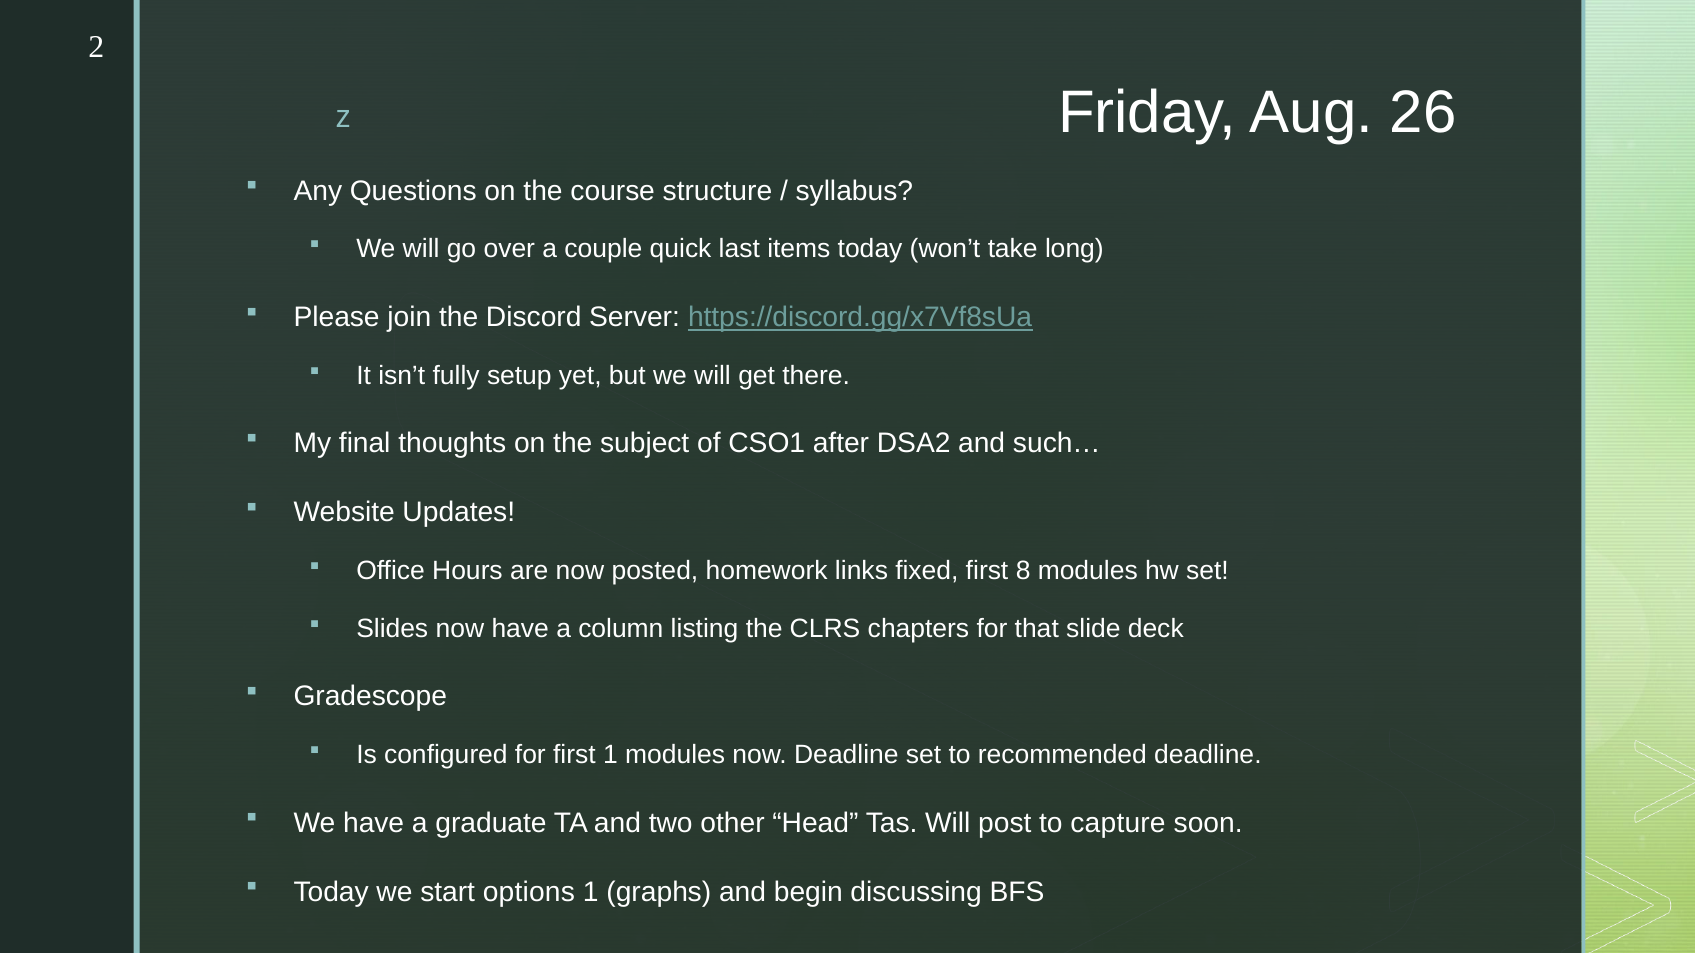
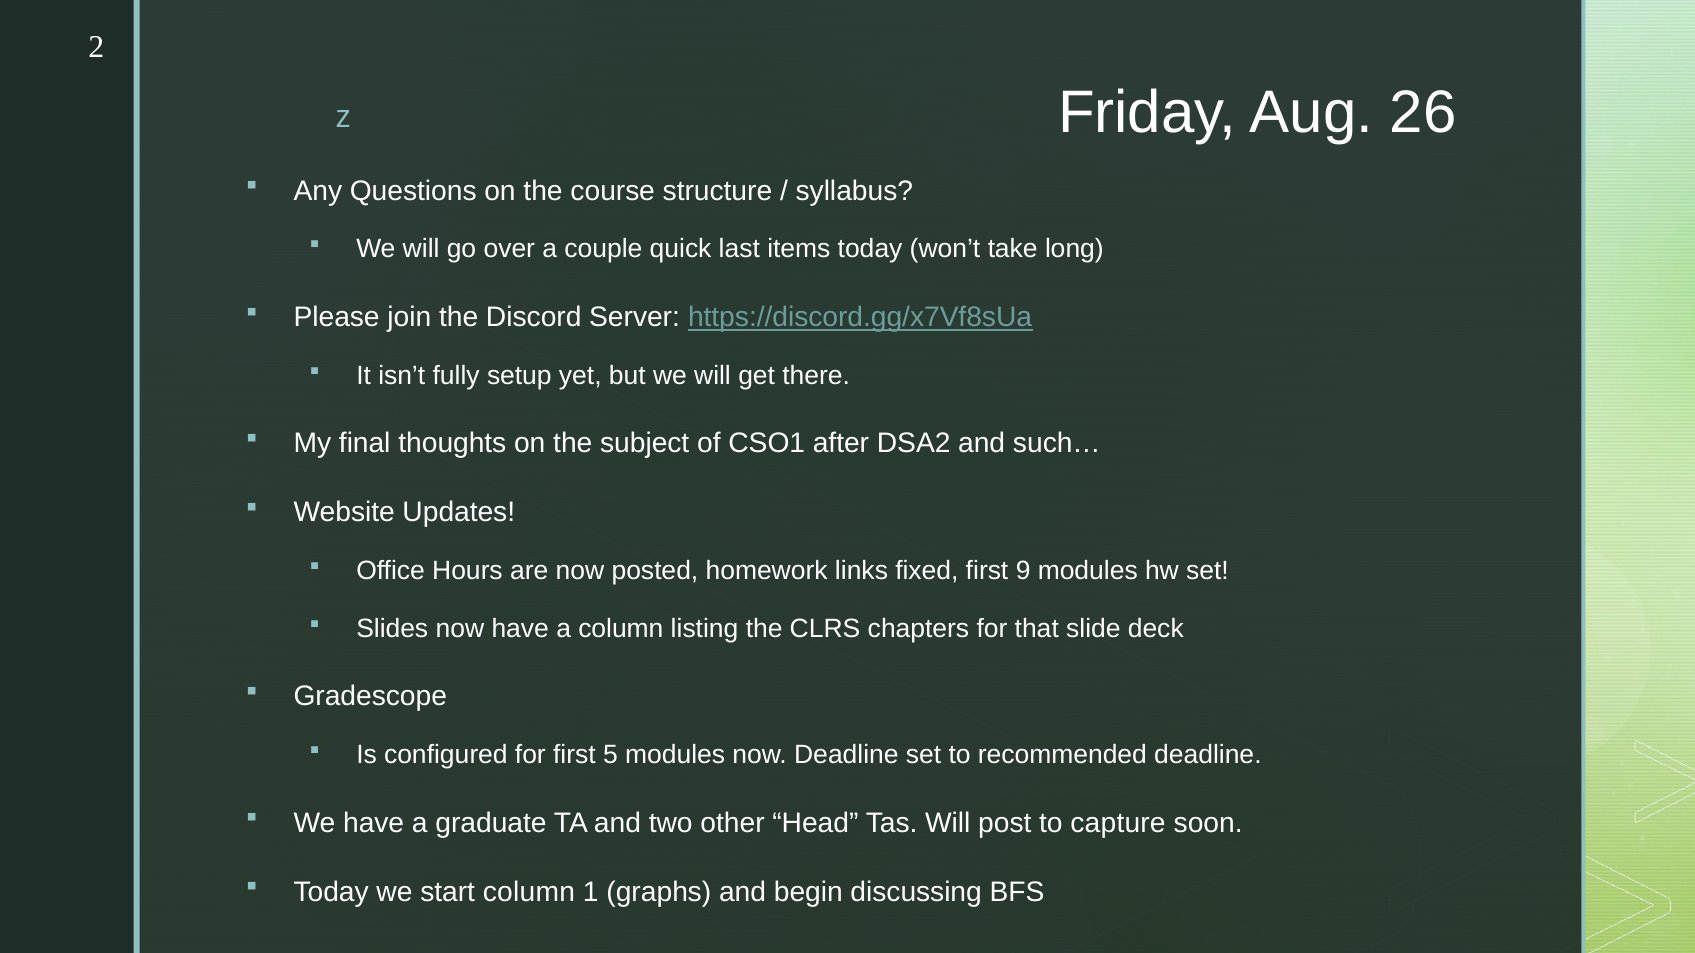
8: 8 -> 9
first 1: 1 -> 5
start options: options -> column
